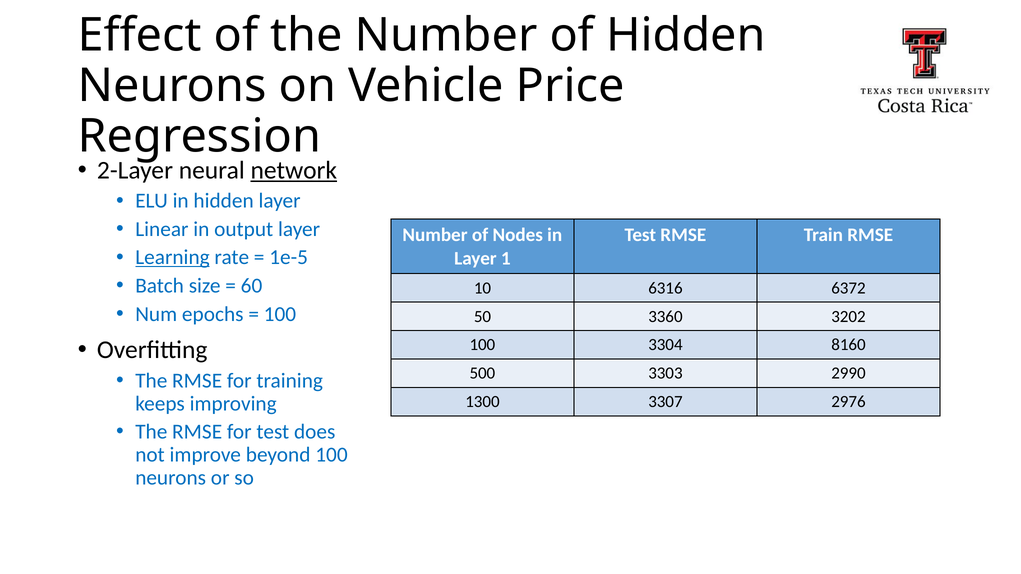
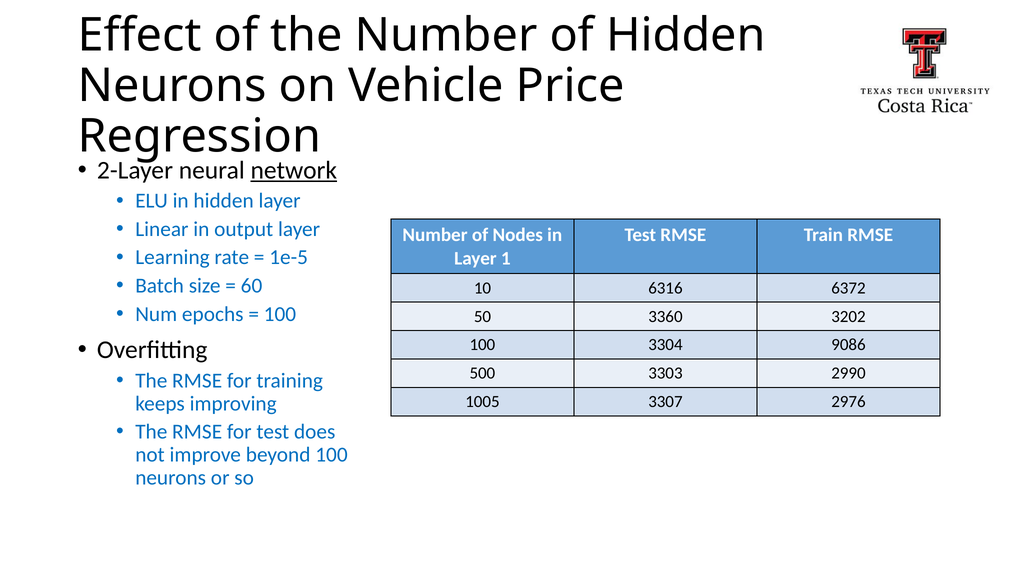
Learning underline: present -> none
8160: 8160 -> 9086
1300: 1300 -> 1005
